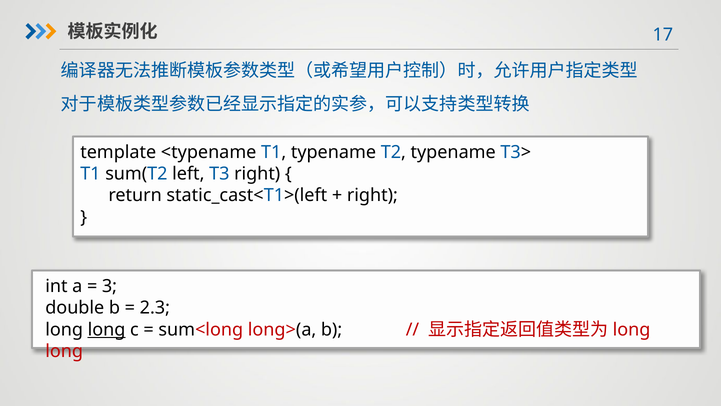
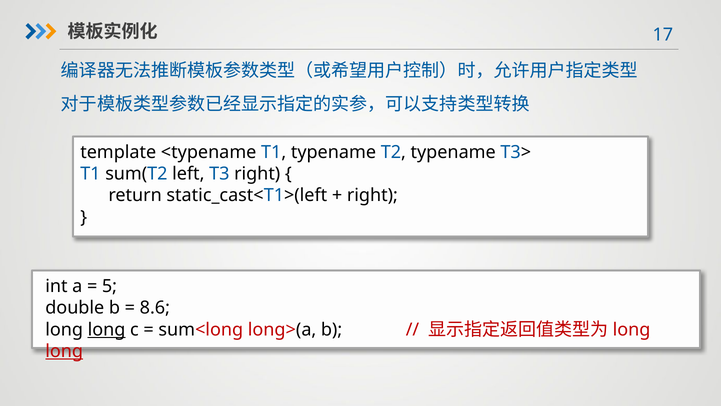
3: 3 -> 5
2.3: 2.3 -> 8.6
long at (64, 351) underline: none -> present
